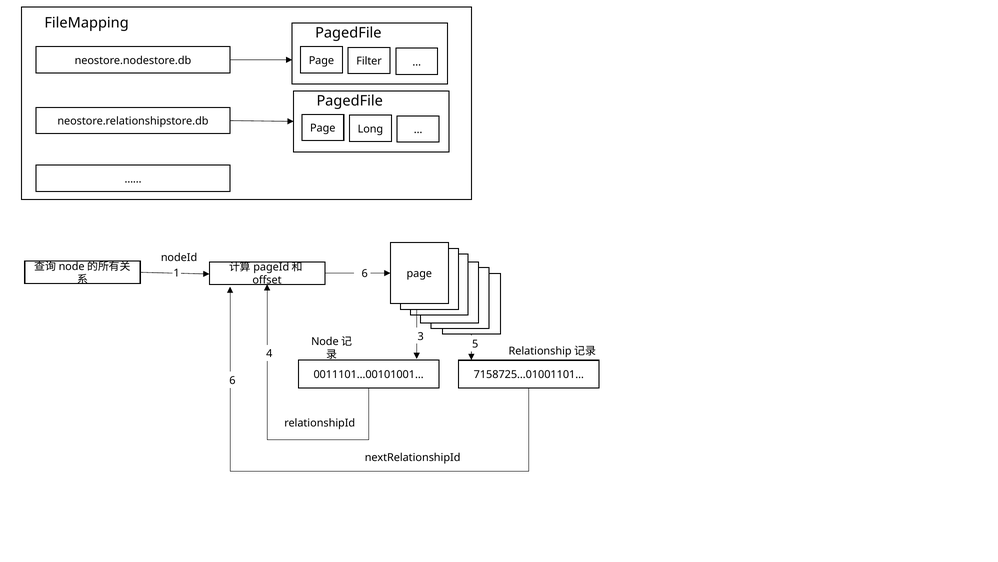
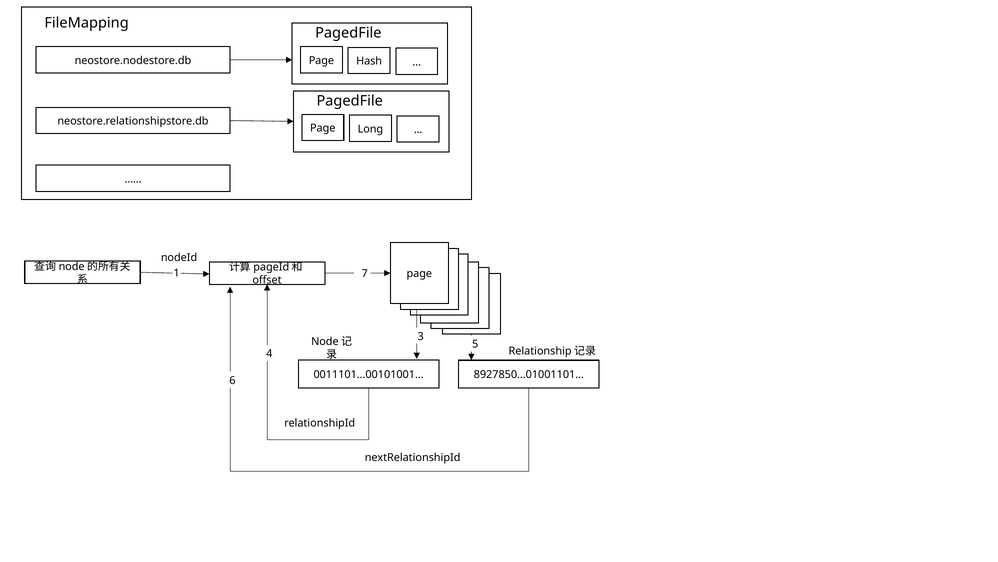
Filter: Filter -> Hash
1 6: 6 -> 7
7158725…01001101…: 7158725…01001101… -> 8927850…01001101…
